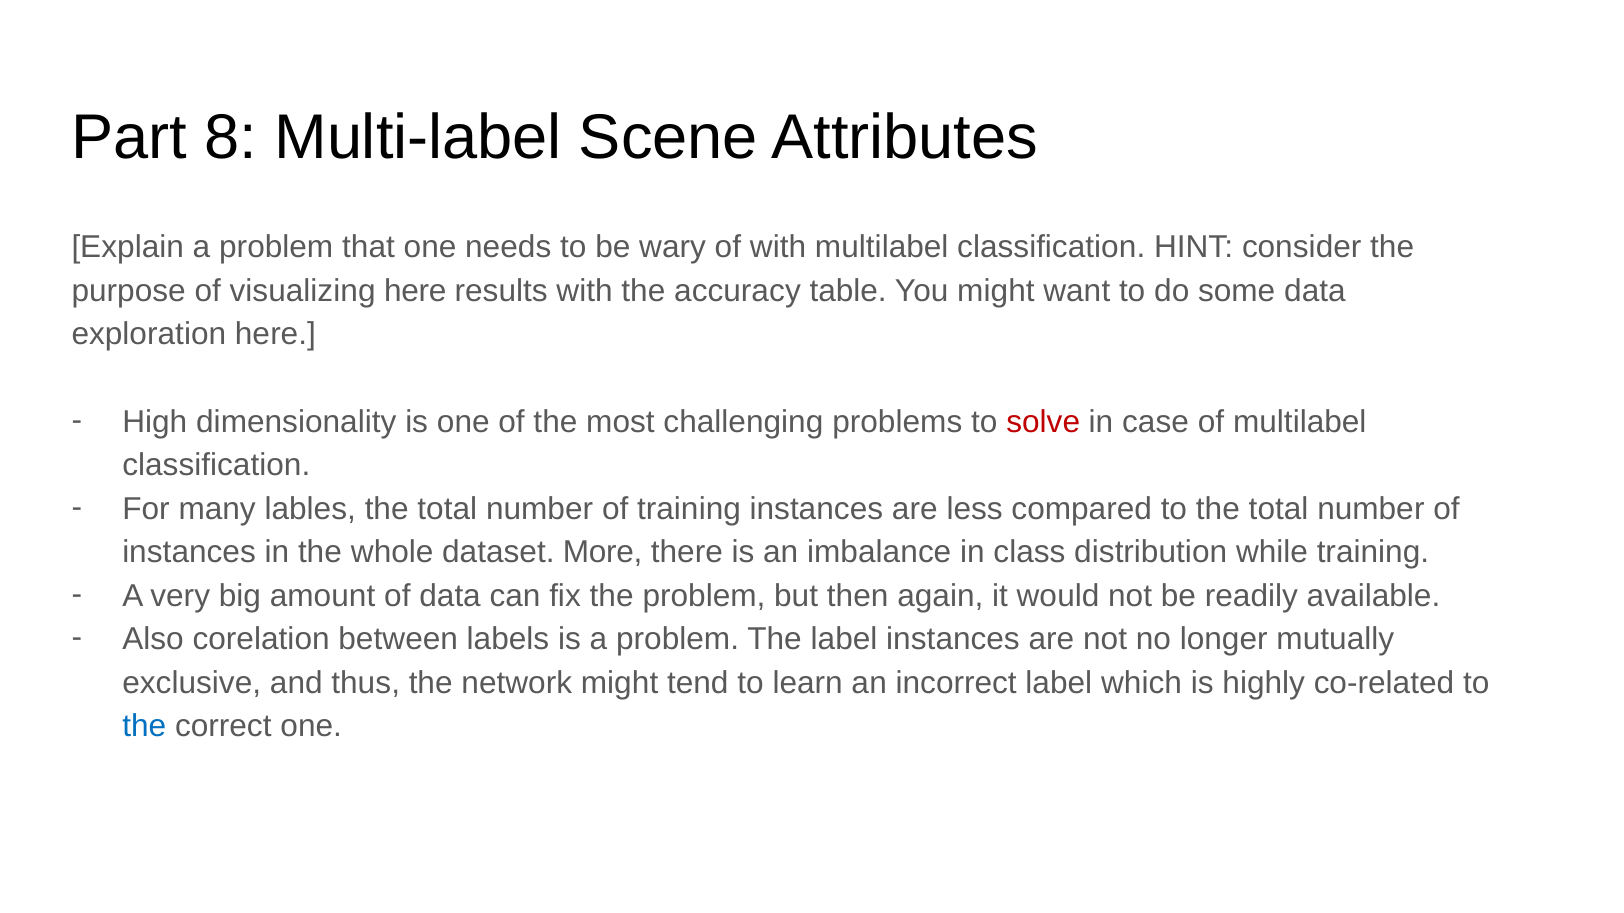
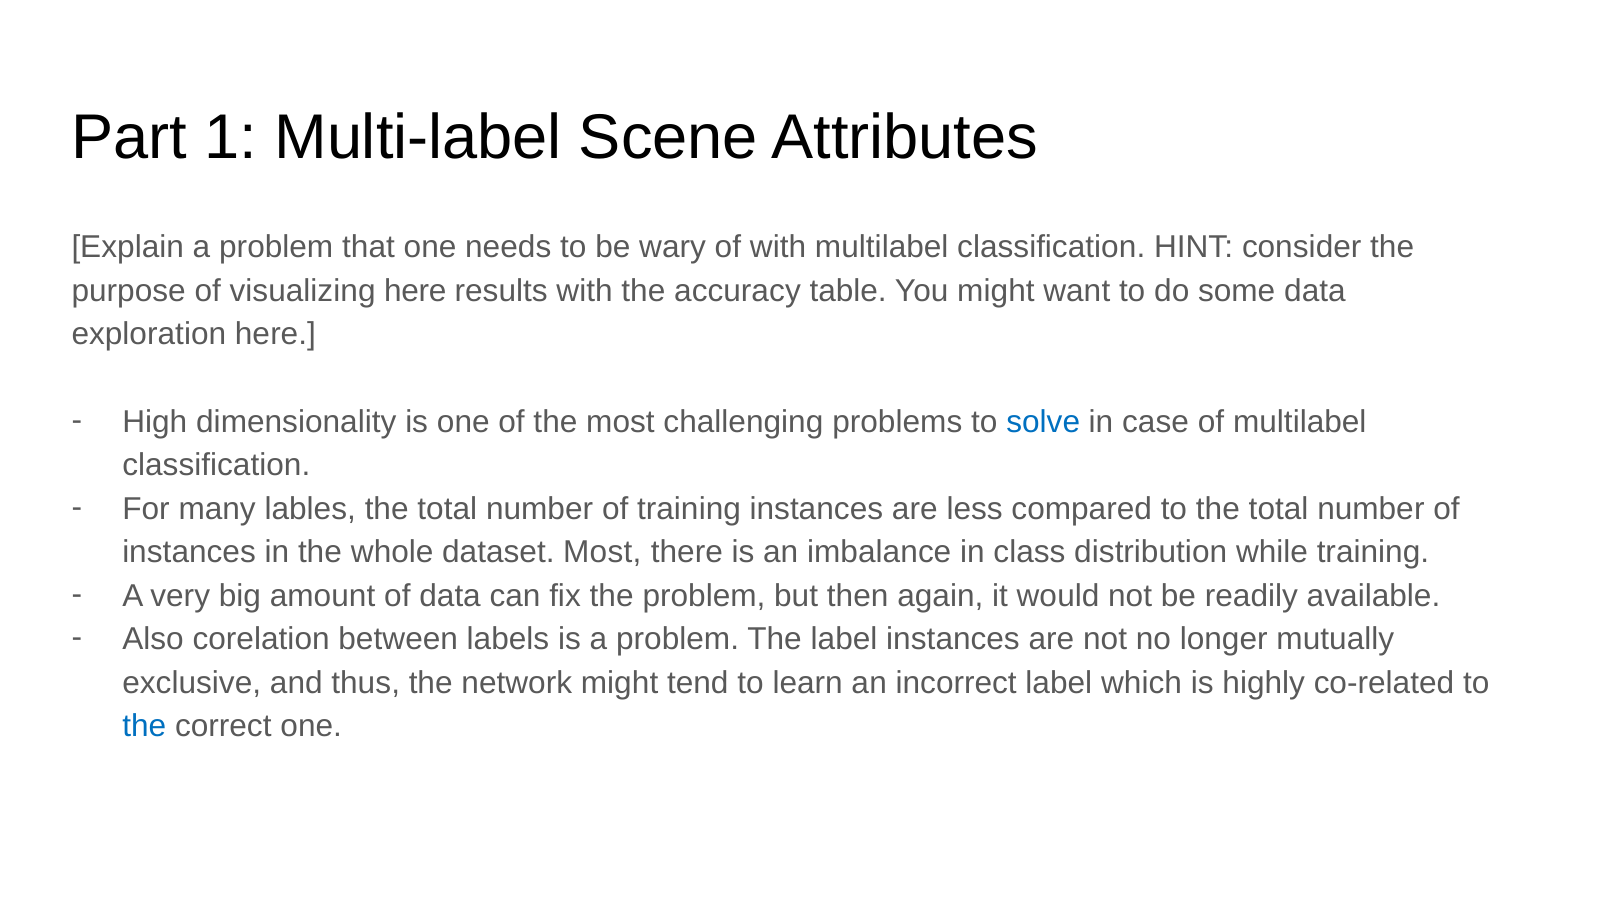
8: 8 -> 1
solve colour: red -> blue
dataset More: More -> Most
